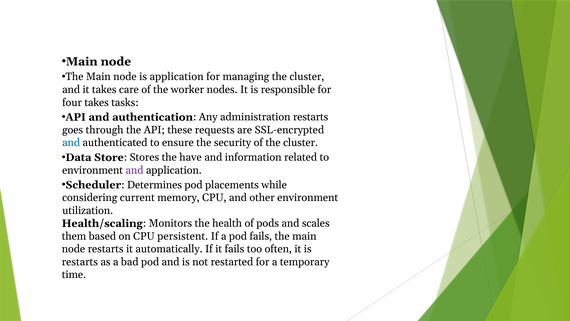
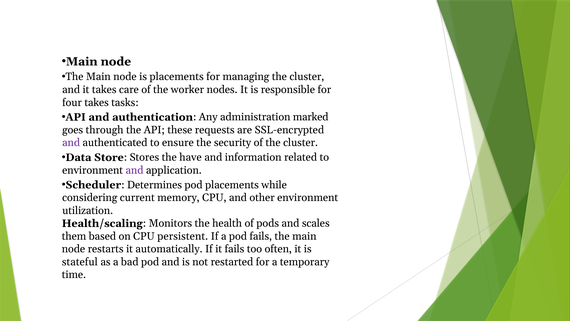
is application: application -> placements
administration restarts: restarts -> marked
and at (71, 143) colour: blue -> purple
restarts at (80, 262): restarts -> stateful
